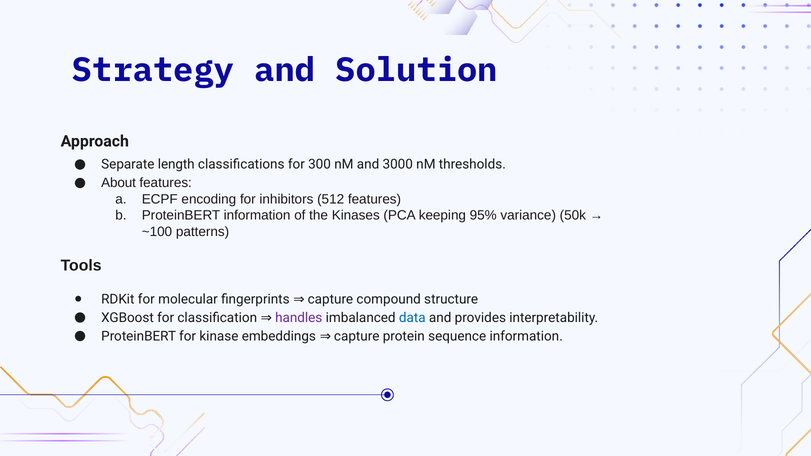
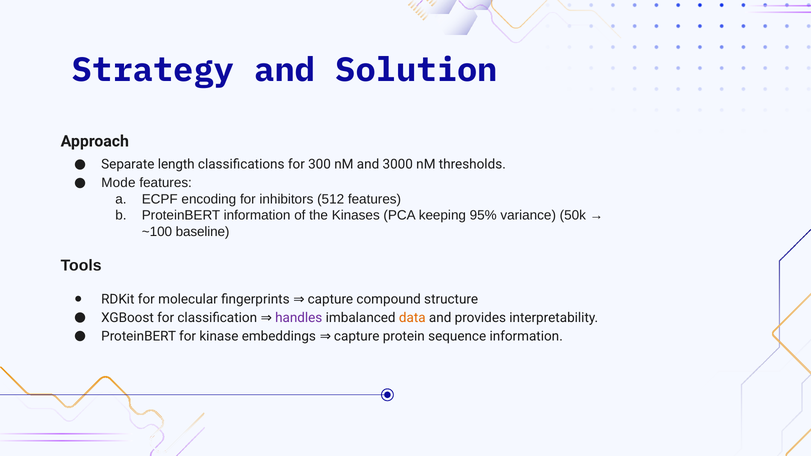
About: About -> Mode
patterns: patterns -> baseline
data colour: blue -> orange
